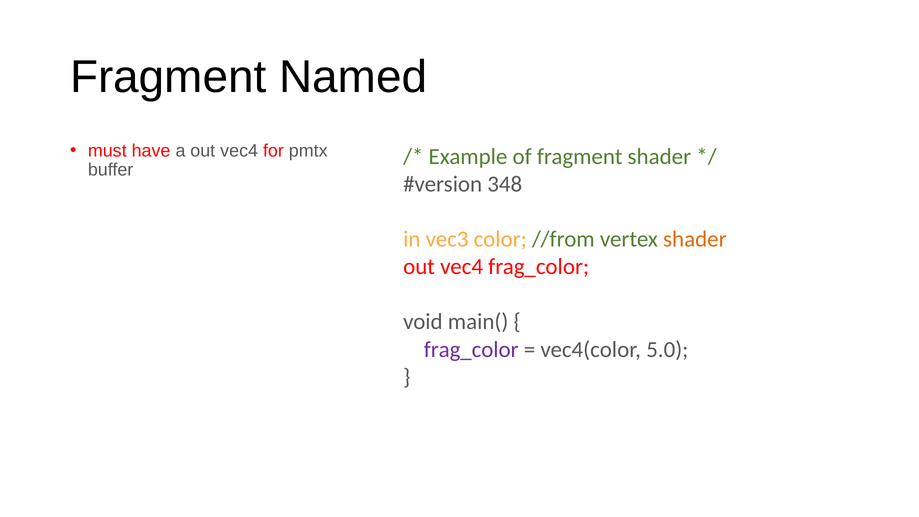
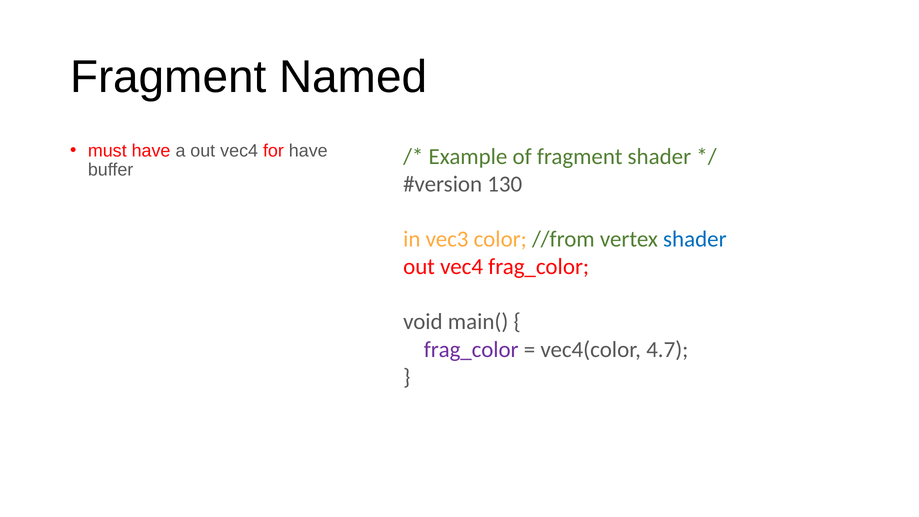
for pmtx: pmtx -> have
348: 348 -> 130
shader at (695, 239) colour: orange -> blue
5.0: 5.0 -> 4.7
